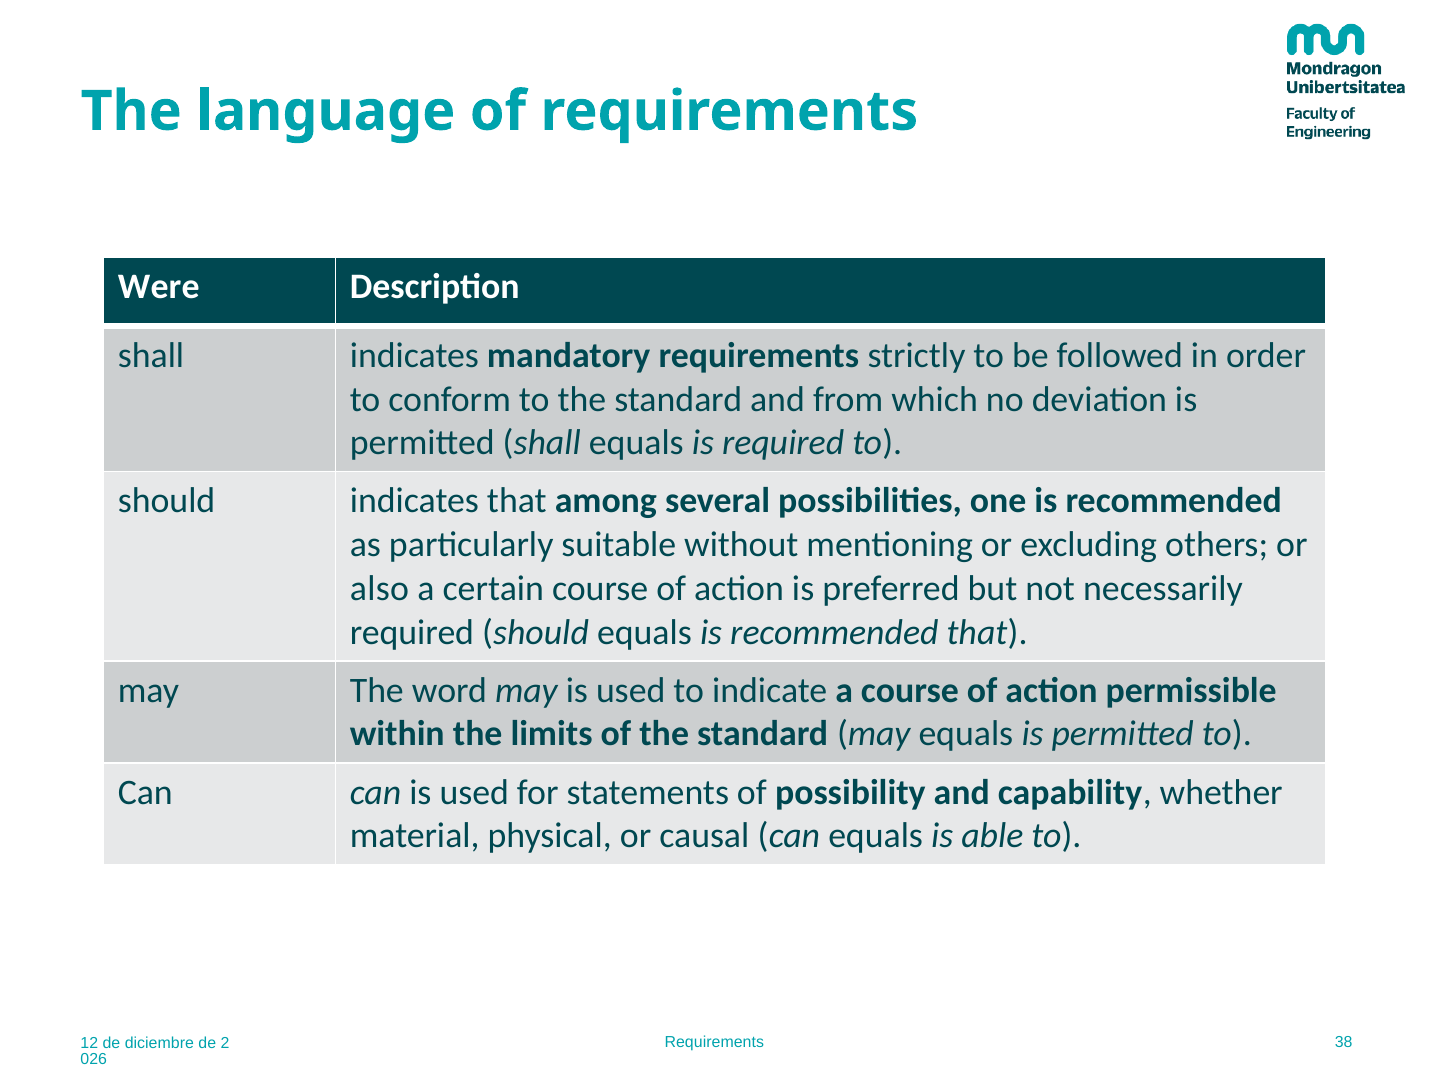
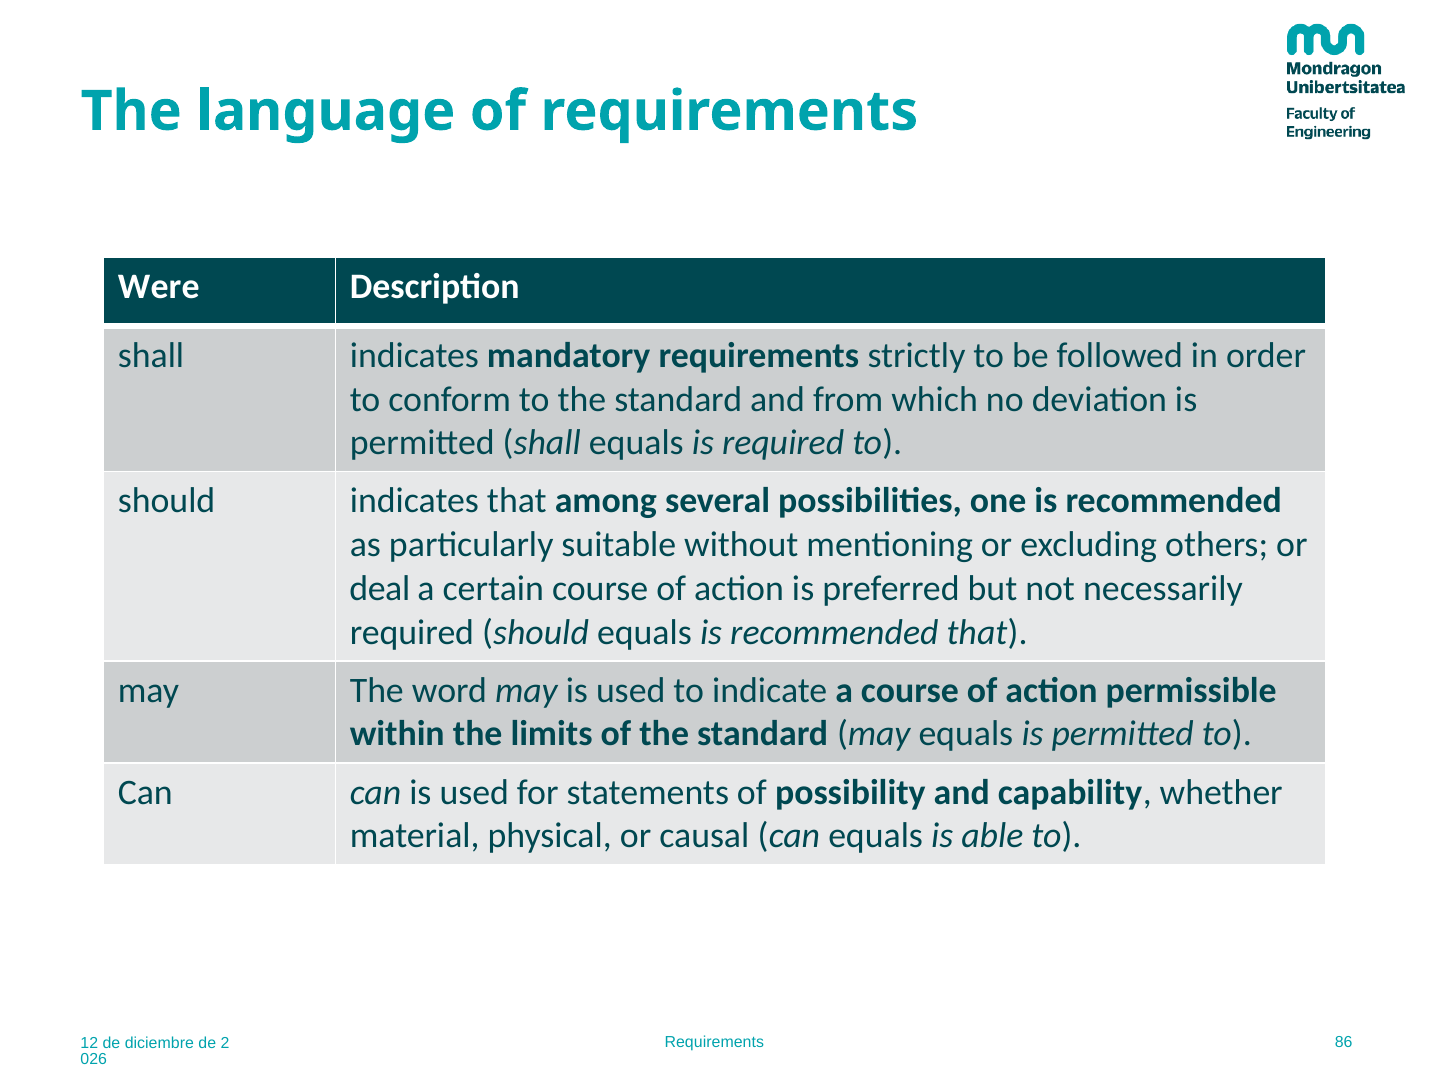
also: also -> deal
38: 38 -> 86
